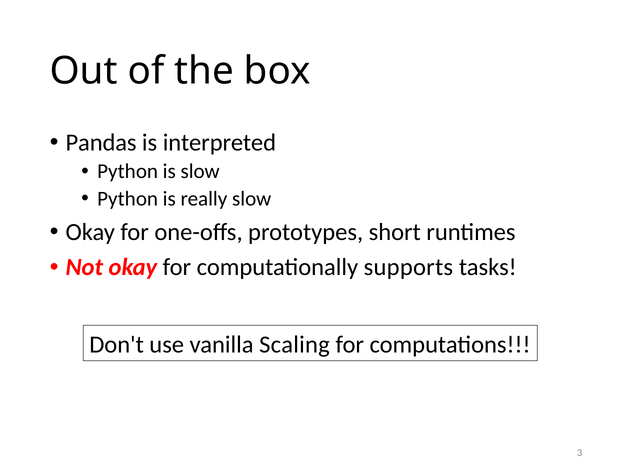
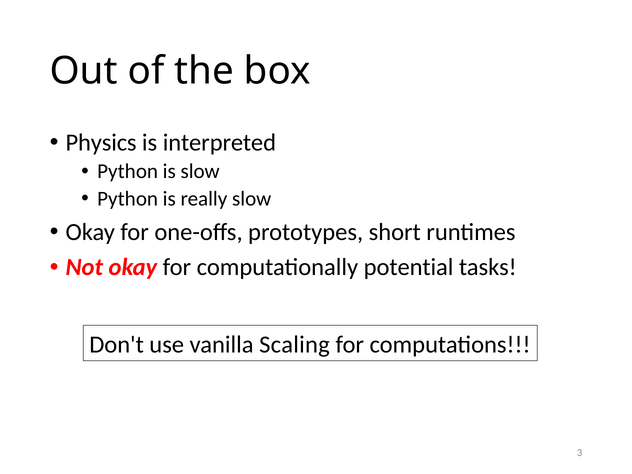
Pandas: Pandas -> Physics
supports: supports -> potential
